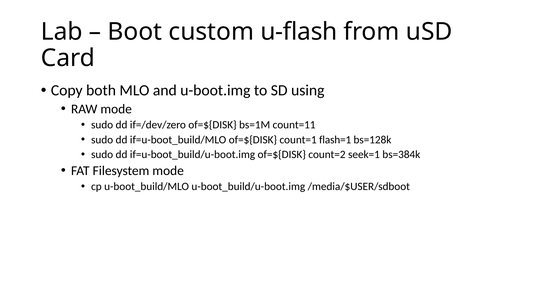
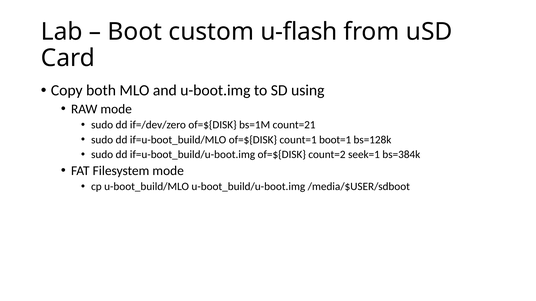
count=11: count=11 -> count=21
flash=1: flash=1 -> boot=1
